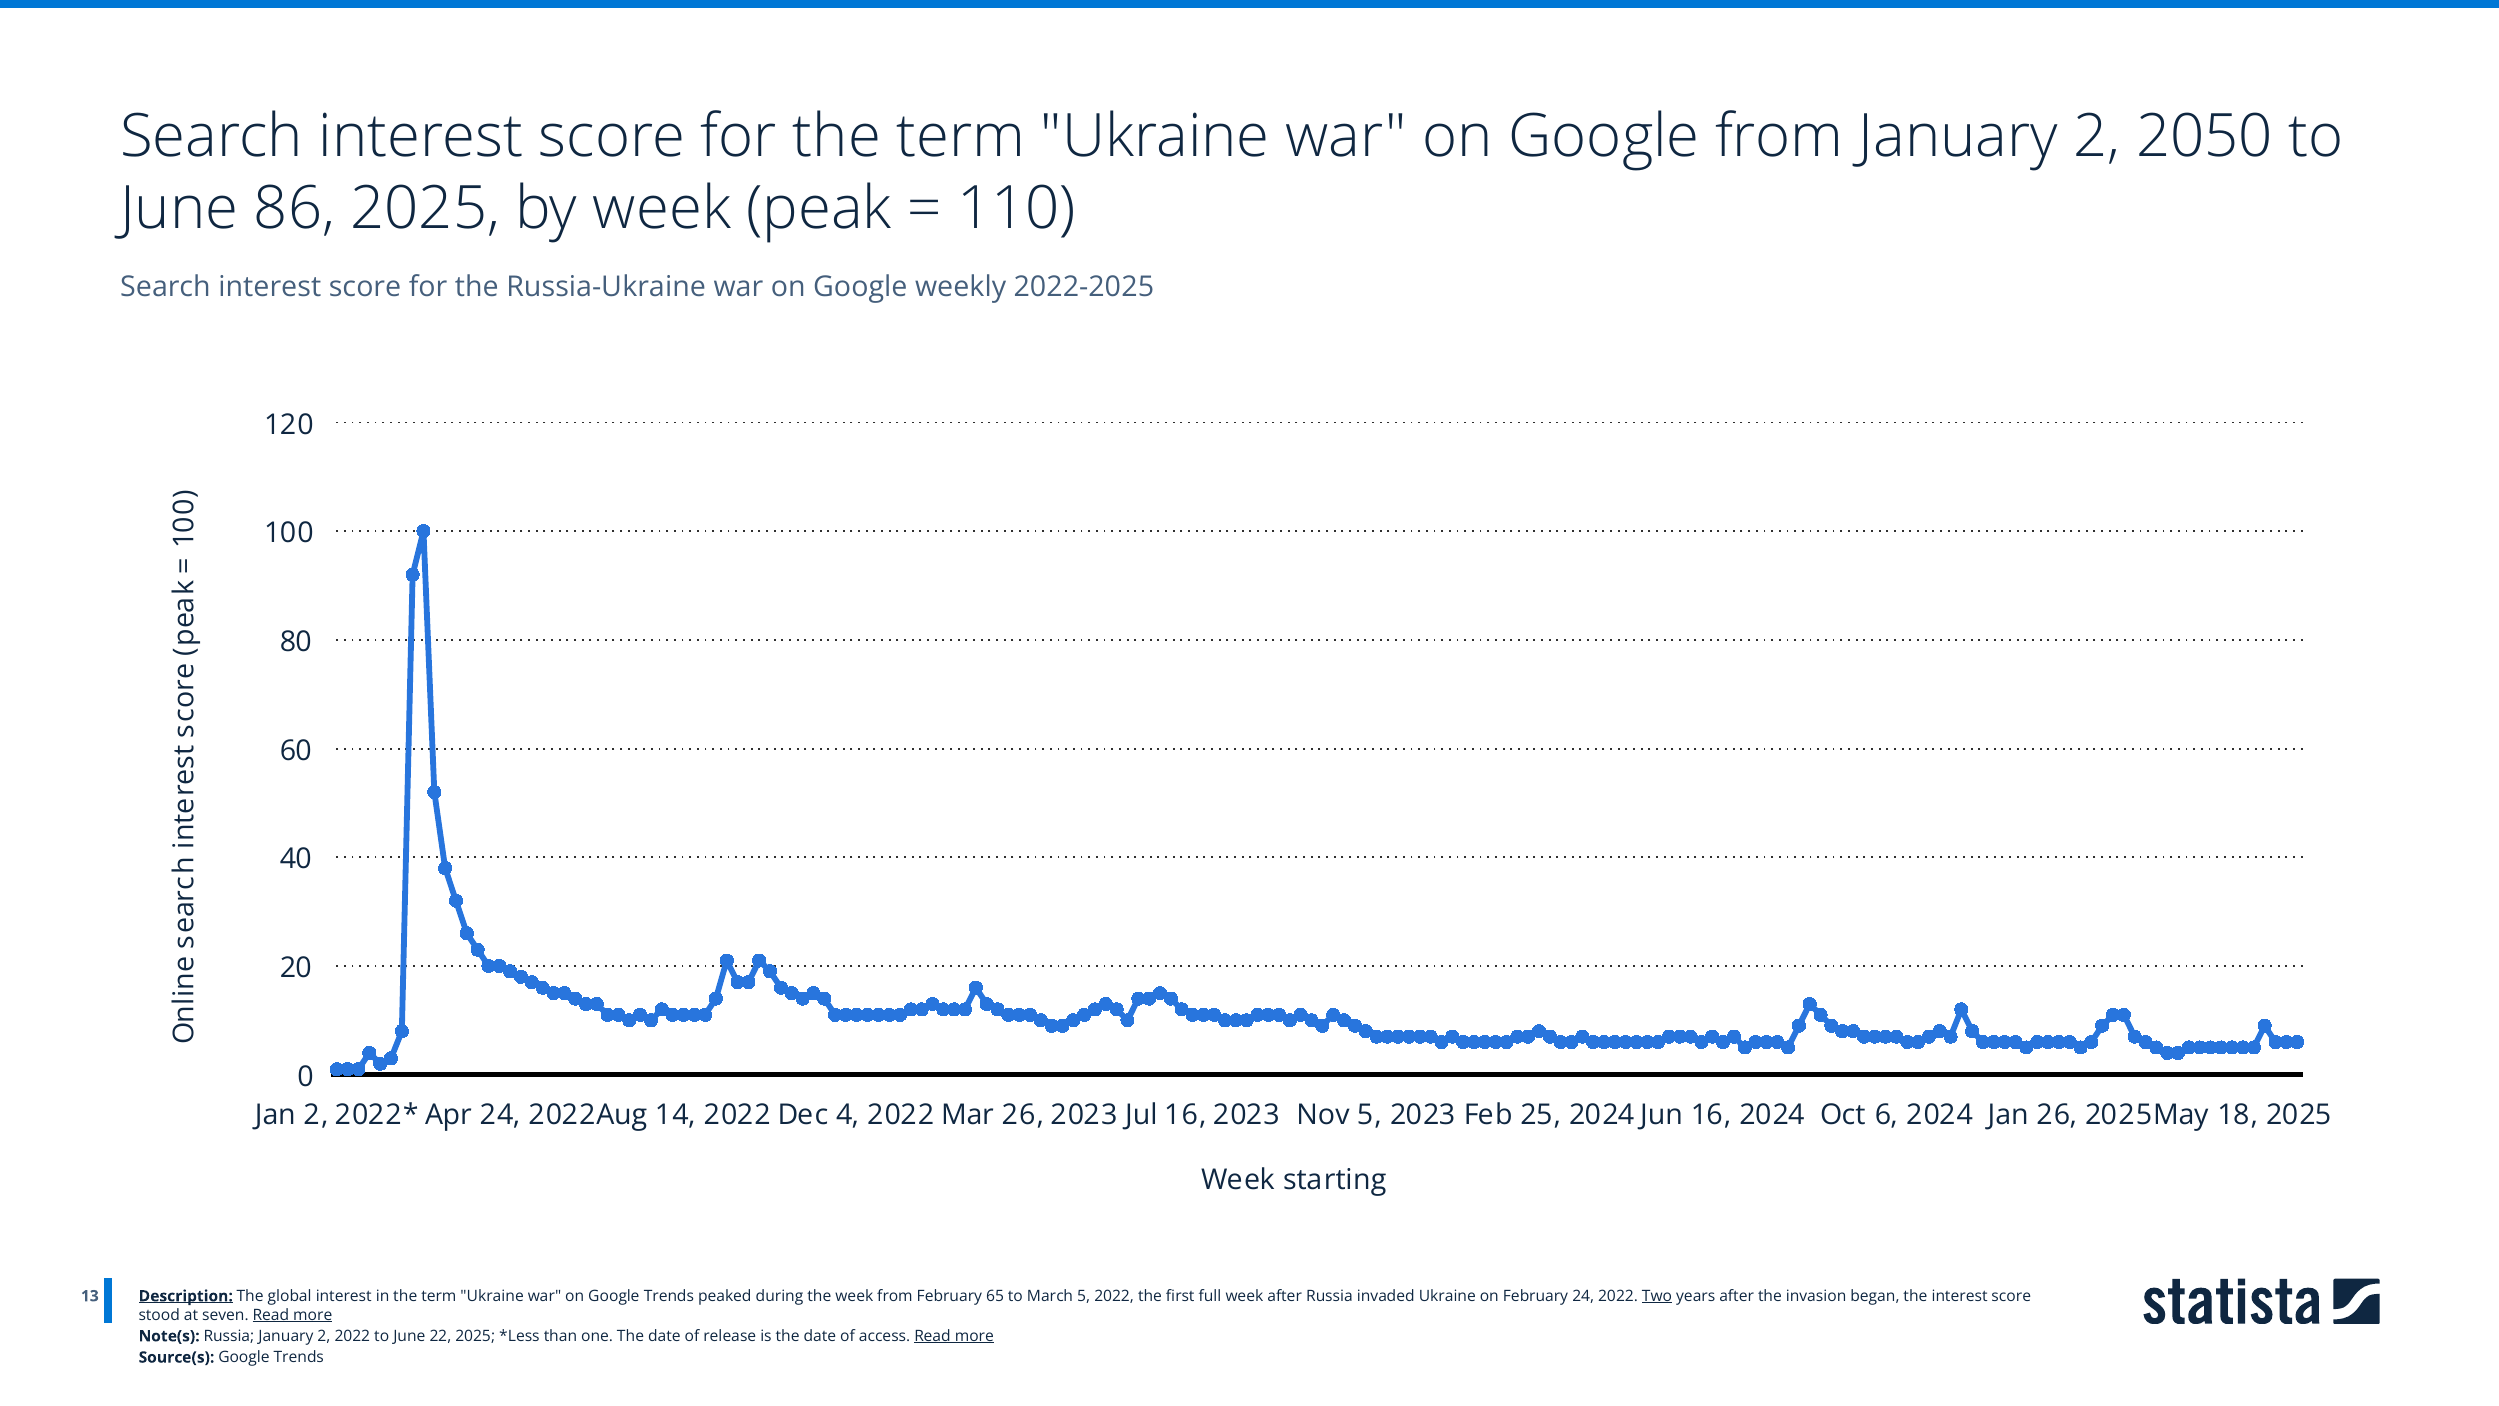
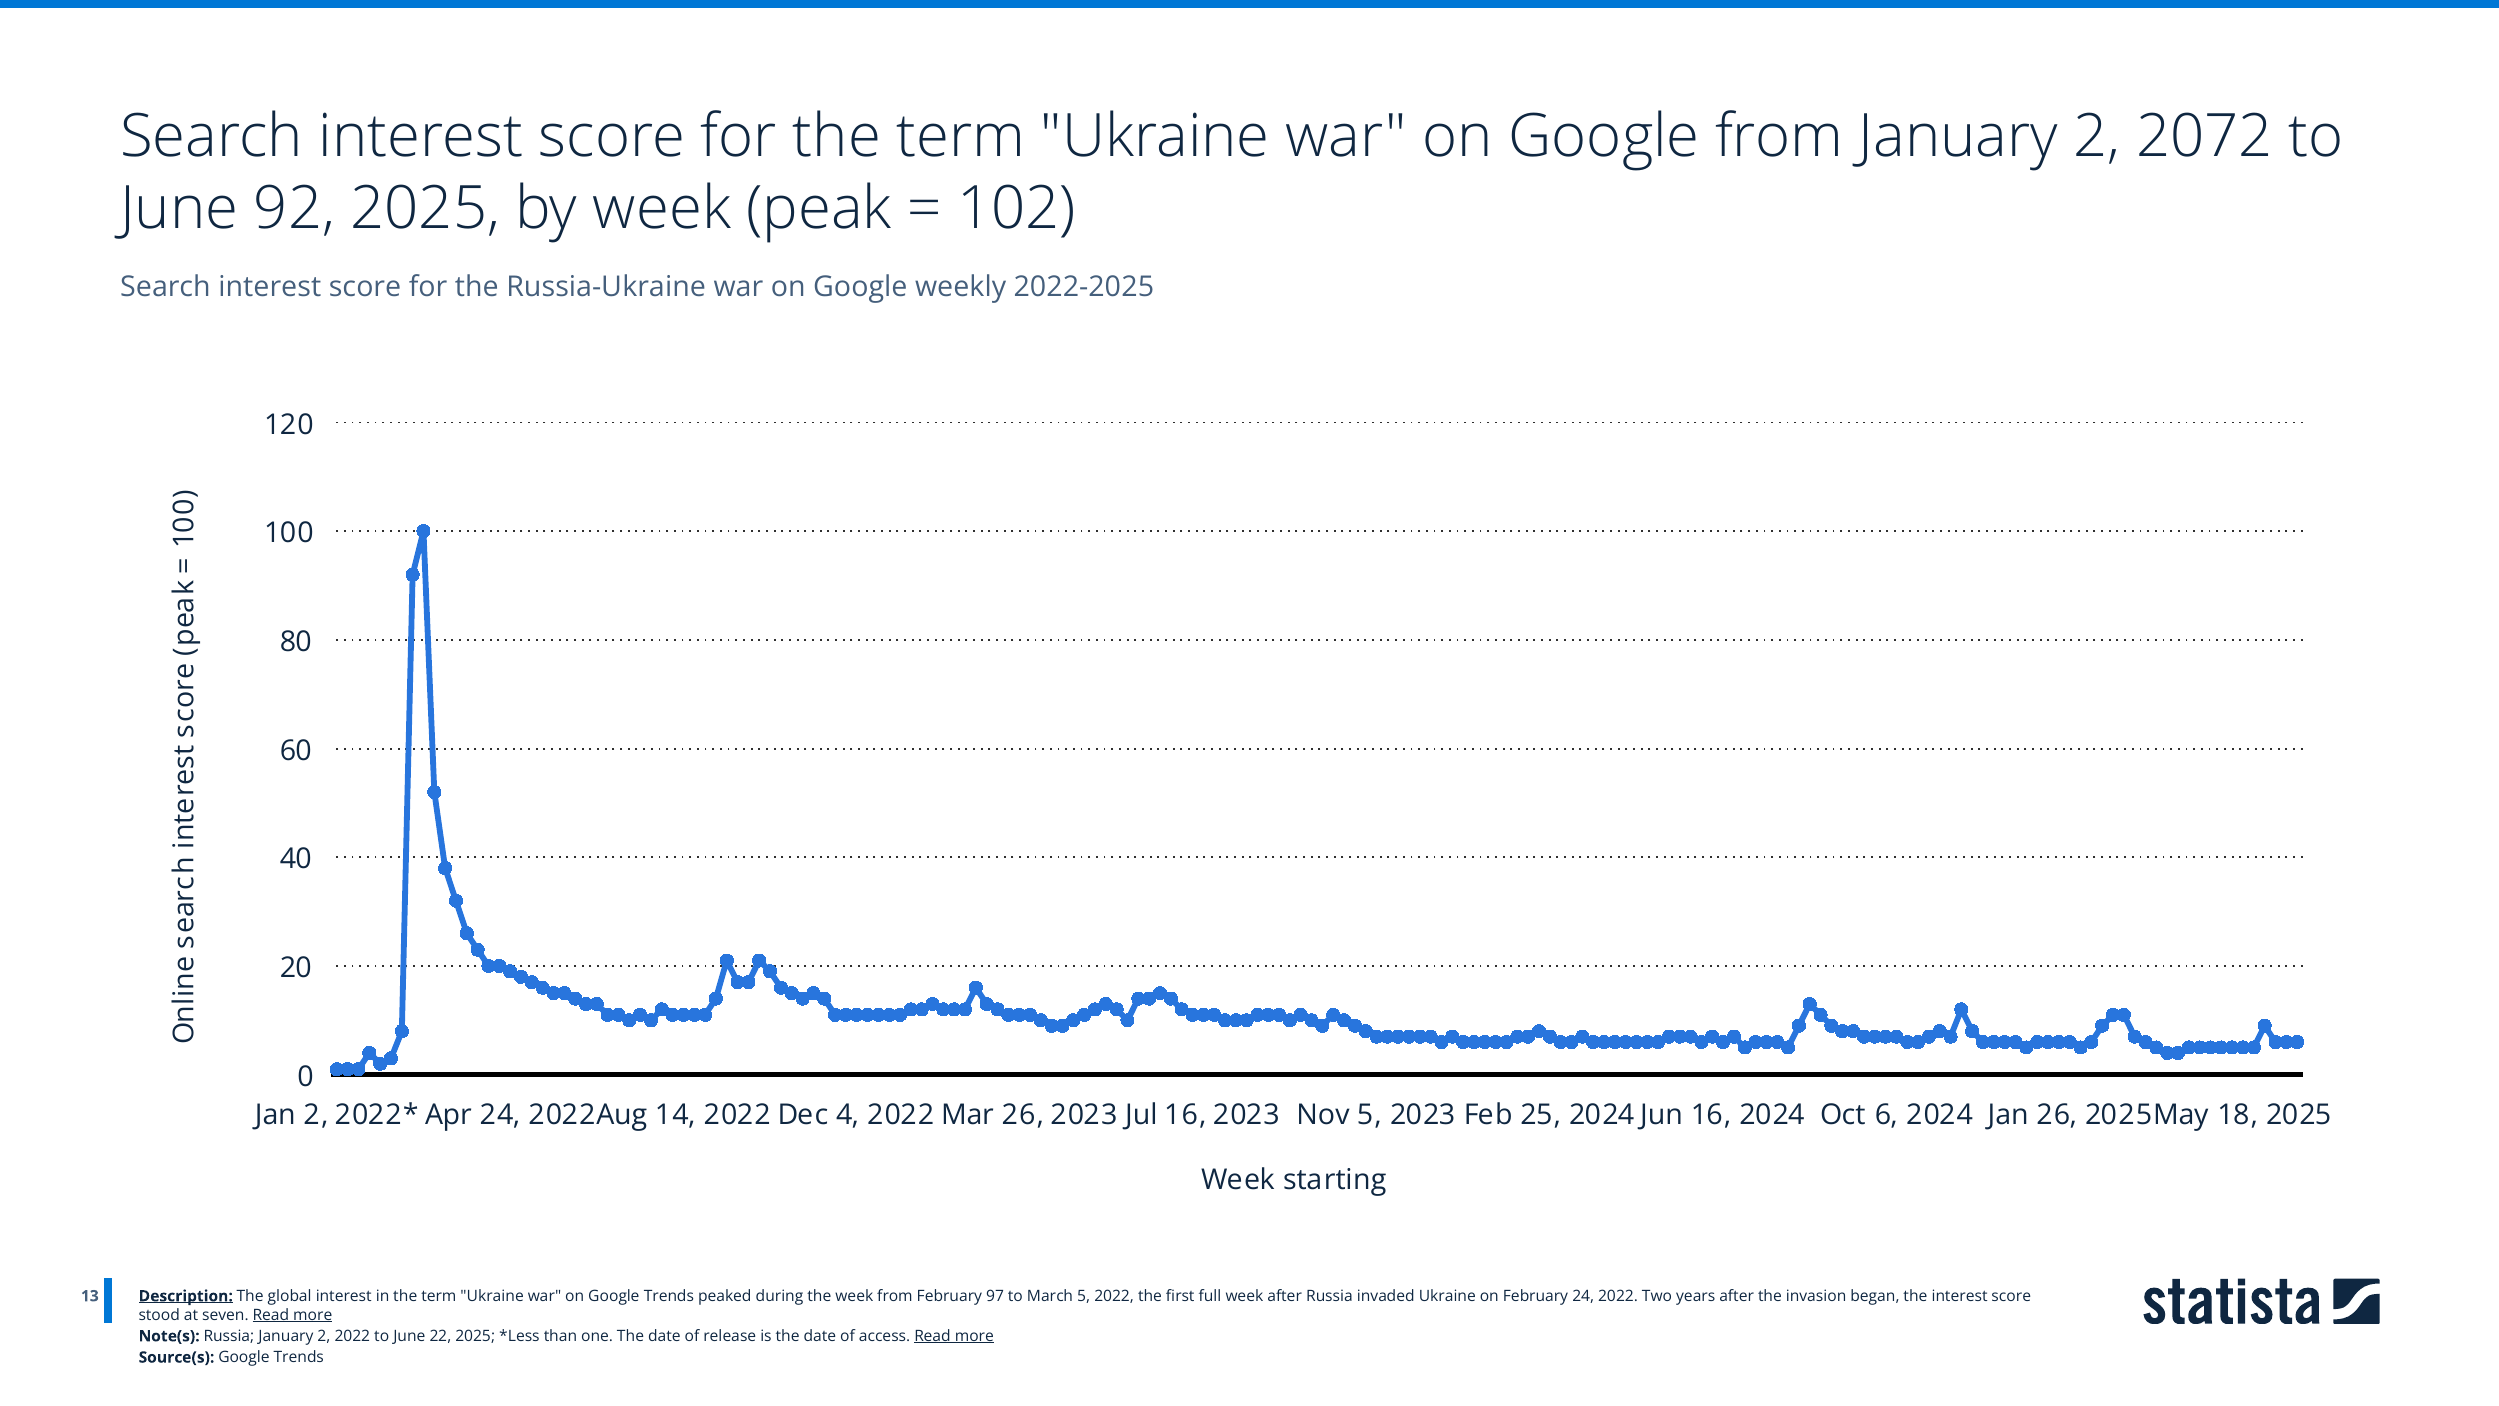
2050: 2050 -> 2072
86: 86 -> 92
110: 110 -> 102
65: 65 -> 97
Two underline: present -> none
